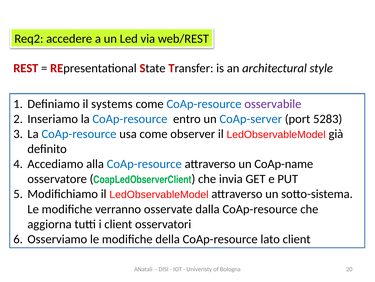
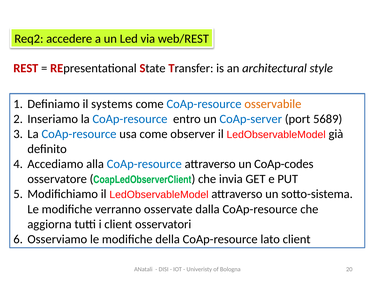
osservabile colour: purple -> orange
5283: 5283 -> 5689
CoAp-name: CoAp-name -> CoAp-codes
